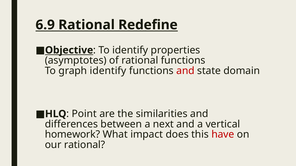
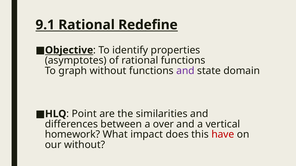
6.9: 6.9 -> 9.1
graph identify: identify -> without
and at (185, 71) colour: red -> purple
next: next -> over
our rational: rational -> without
